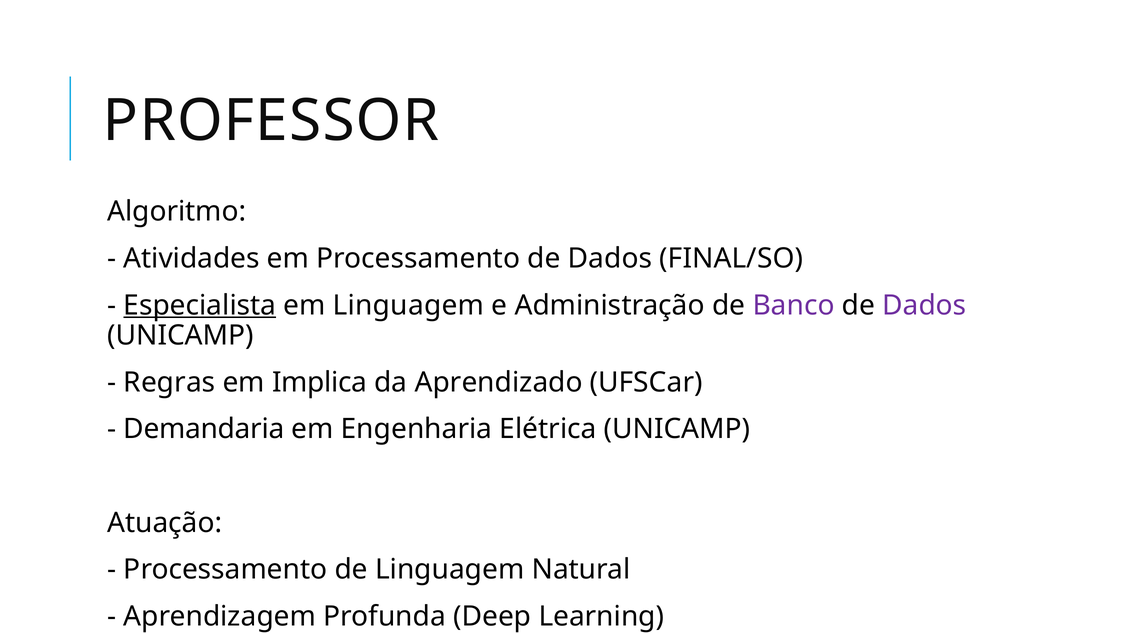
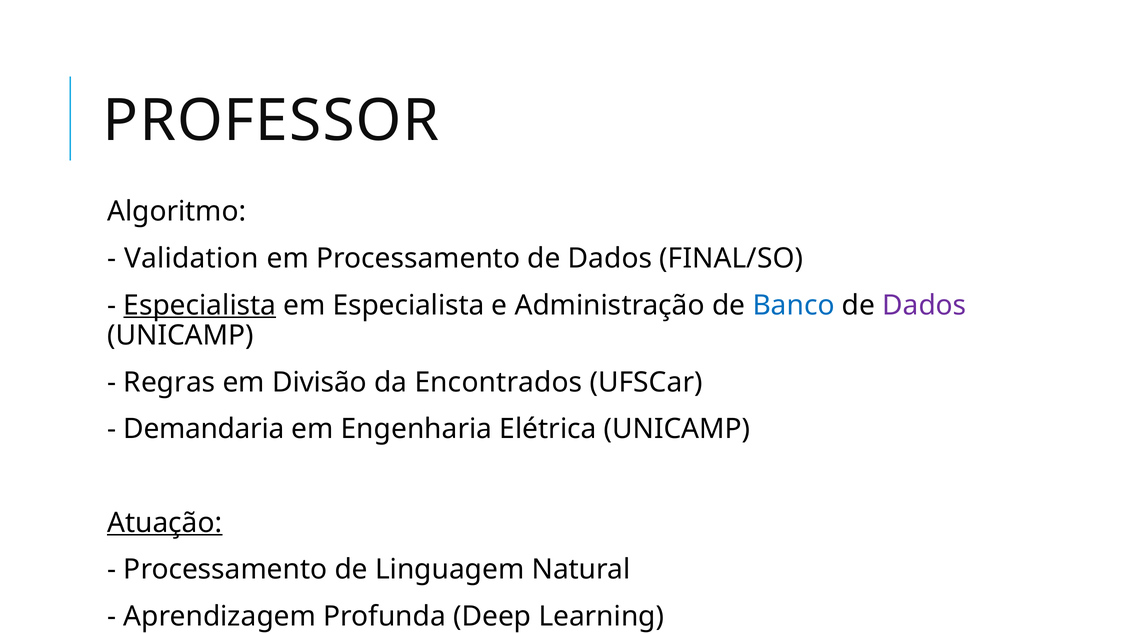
Atividades: Atividades -> Validation
em Linguagem: Linguagem -> Especialista
Banco colour: purple -> blue
Implica: Implica -> Divisão
Aprendizado: Aprendizado -> Encontrados
Atuação underline: none -> present
